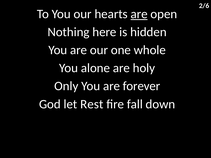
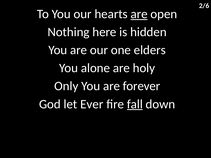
whole: whole -> elders
Rest: Rest -> Ever
fall underline: none -> present
